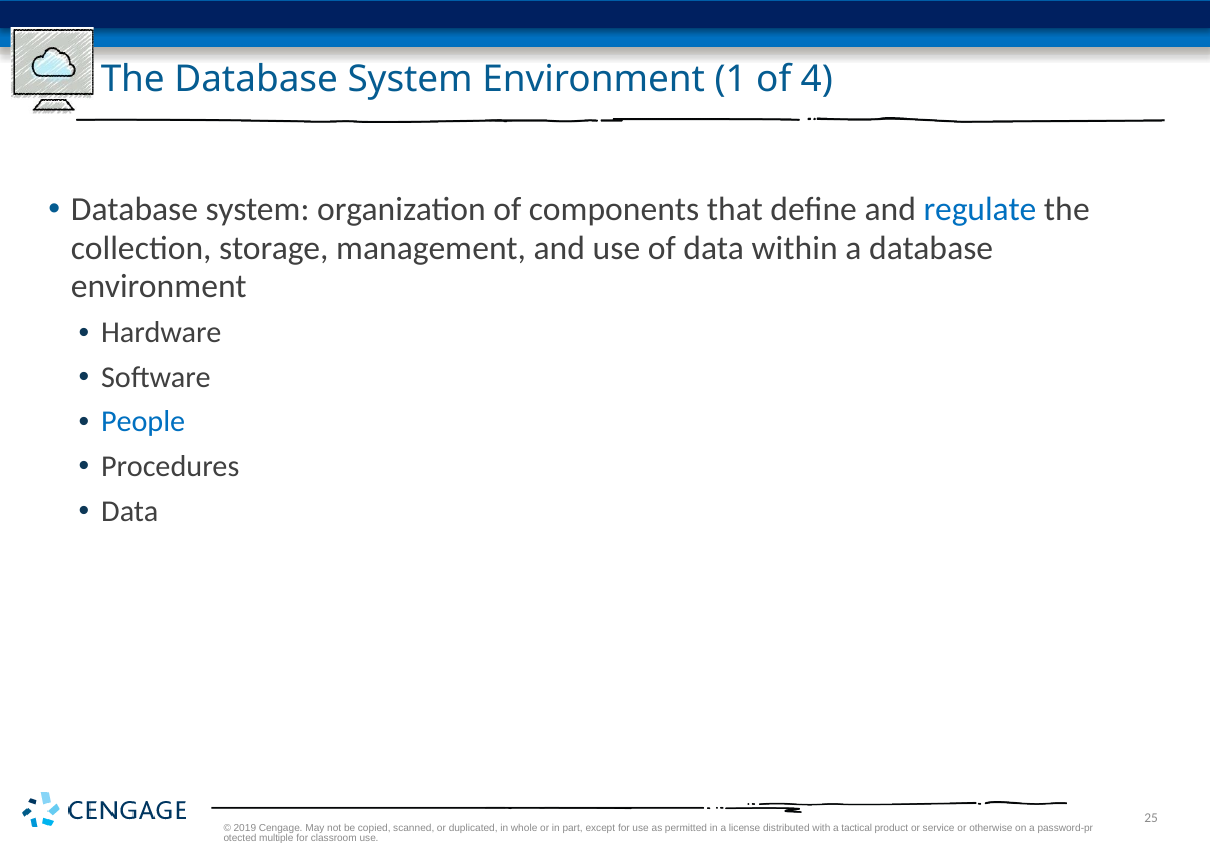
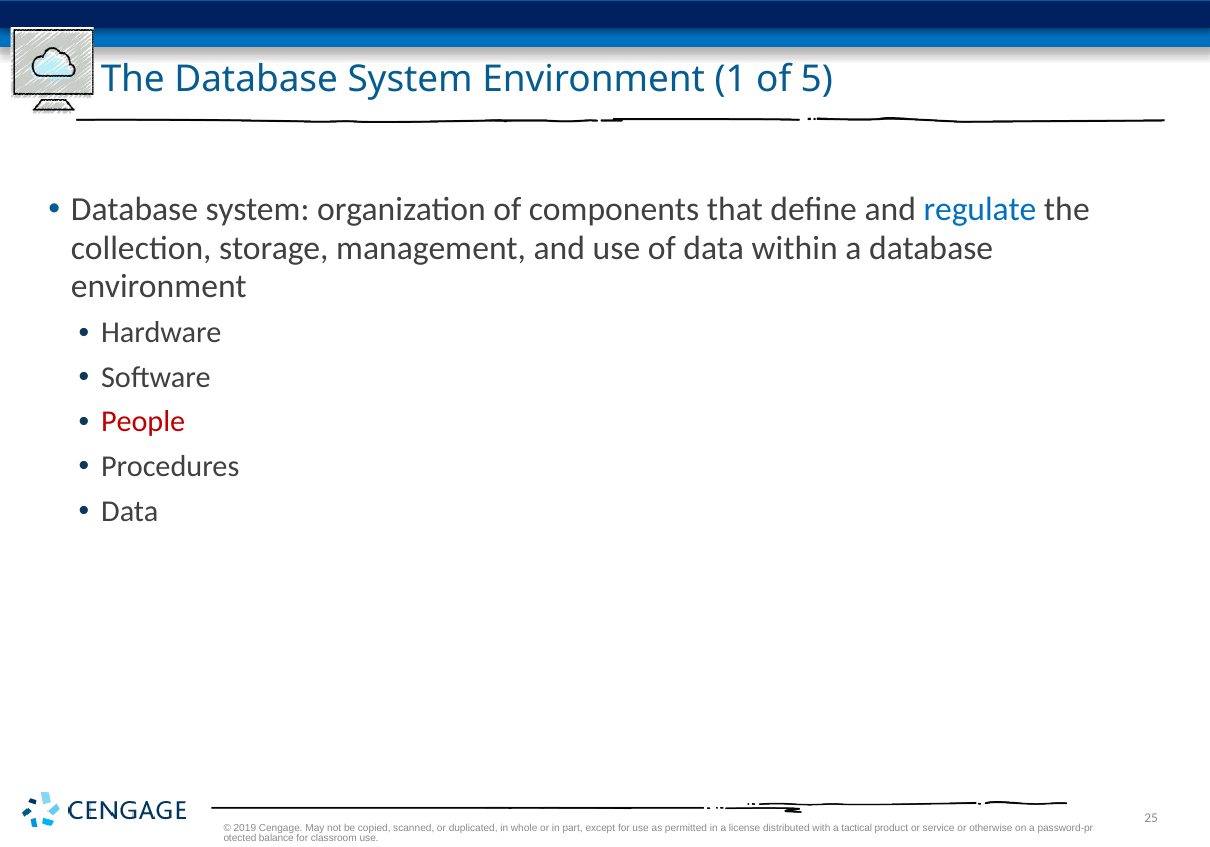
4: 4 -> 5
People colour: blue -> red
multiple: multiple -> balance
